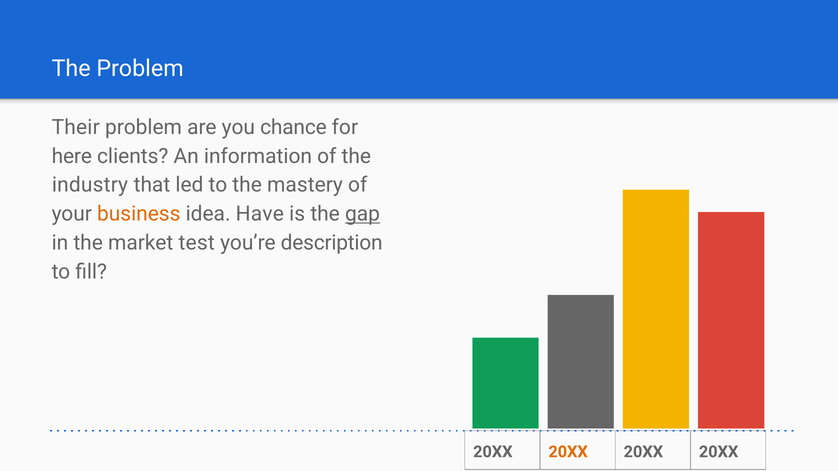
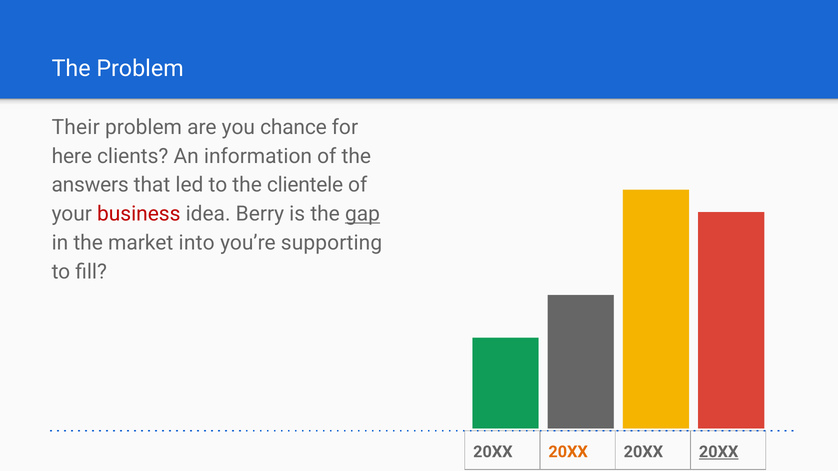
industry: industry -> answers
mastery: mastery -> clientele
business colour: orange -> red
Have: Have -> Berry
test: test -> into
description: description -> supporting
20XX at (719, 452) underline: none -> present
